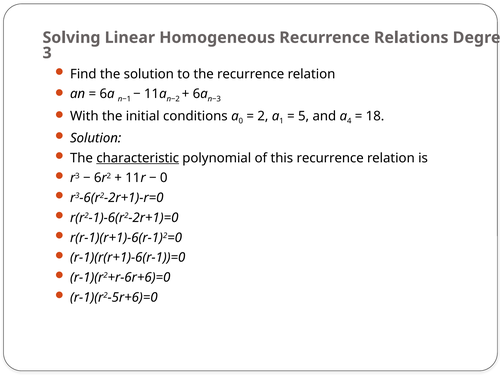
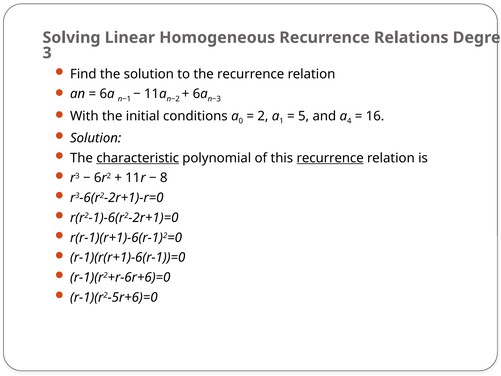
18: 18 -> 16
recurrence at (330, 158) underline: none -> present
0 at (164, 178): 0 -> 8
